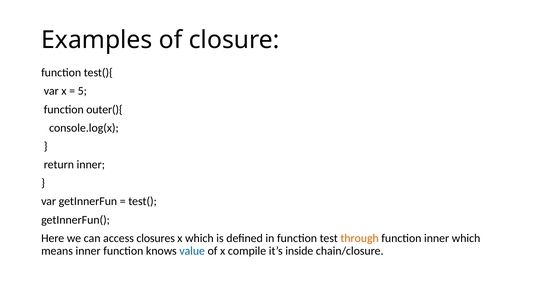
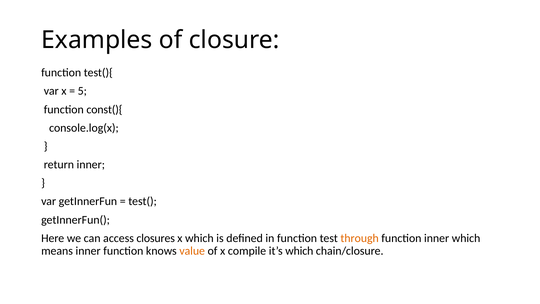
outer(){: outer(){ -> const(){
value colour: blue -> orange
it’s inside: inside -> which
